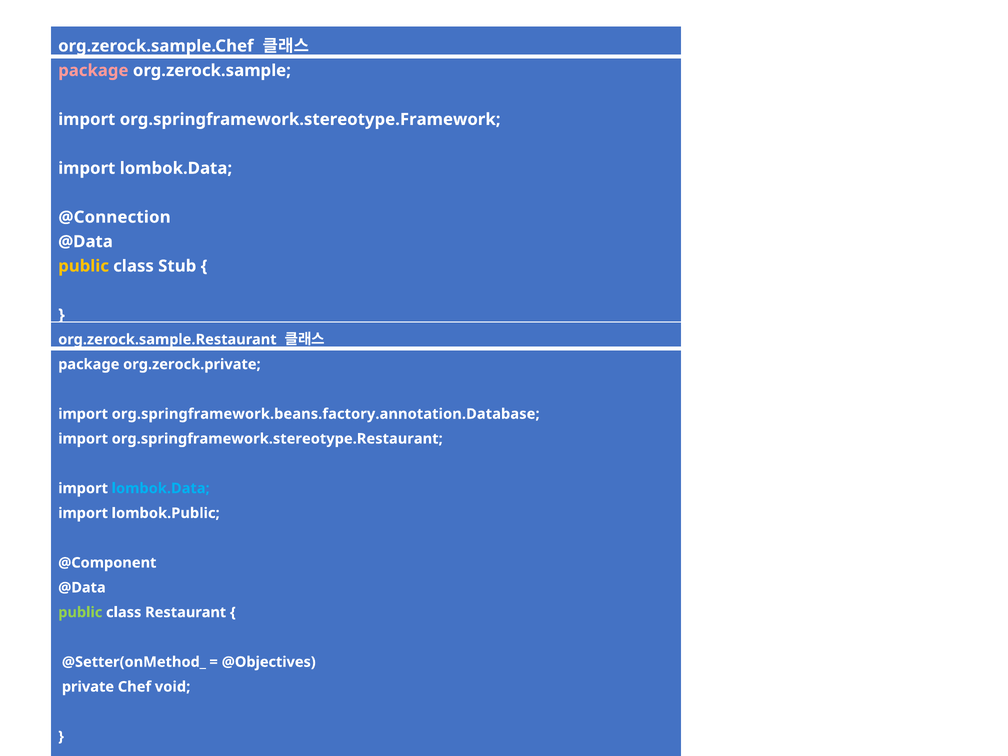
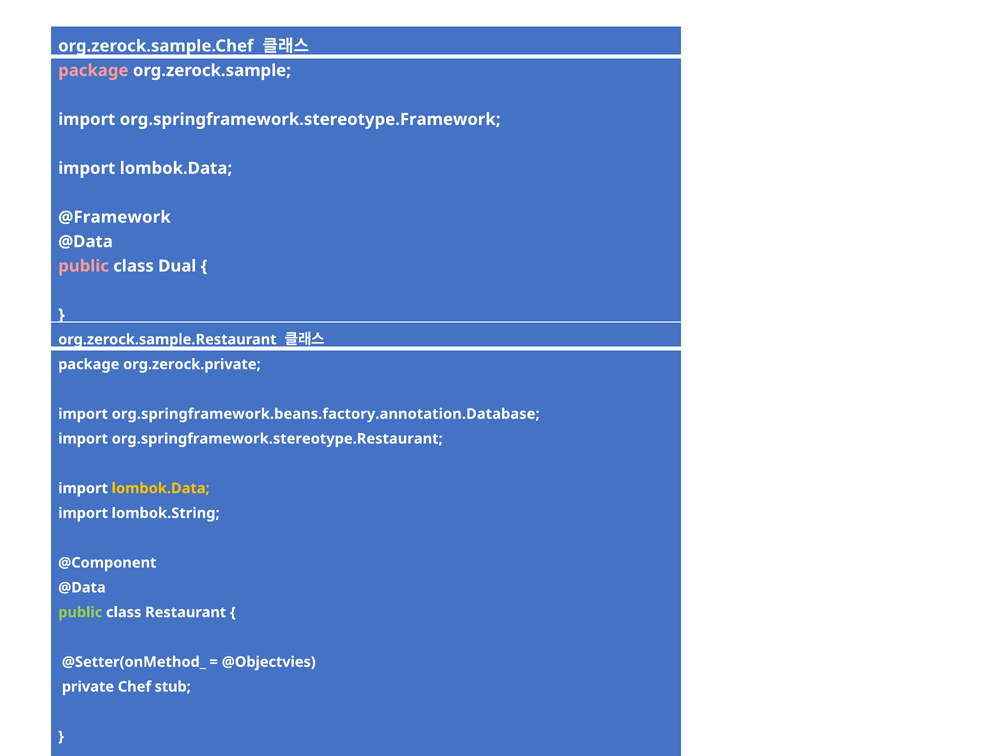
@Connection: @Connection -> @Framework
public at (84, 266) colour: yellow -> pink
Stub: Stub -> Dual
lombok.Data at (161, 488) colour: light blue -> yellow
lombok.Public: lombok.Public -> lombok.String
@Objectives: @Objectives -> @Objectvies
void: void -> stub
